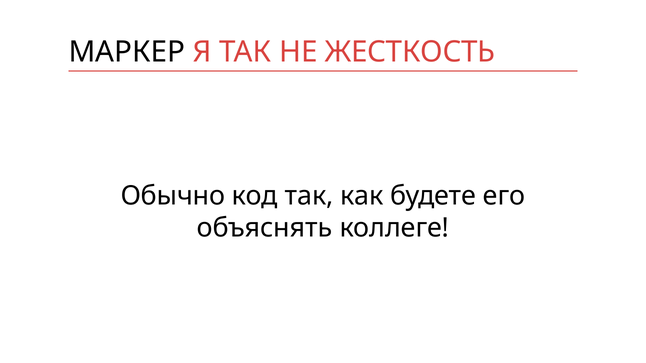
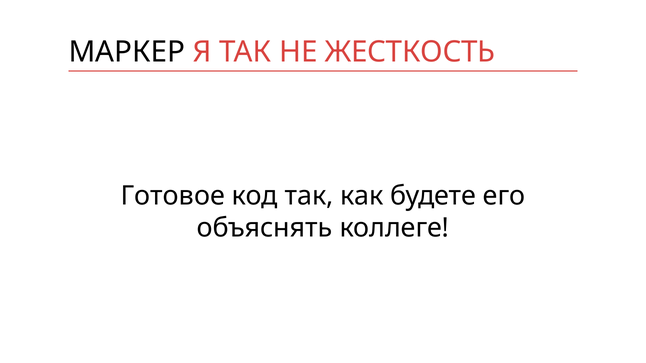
Обычно: Обычно -> Готовое
